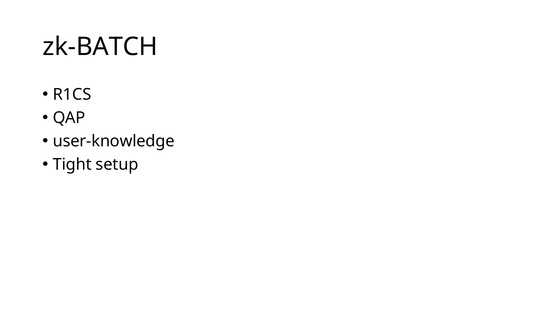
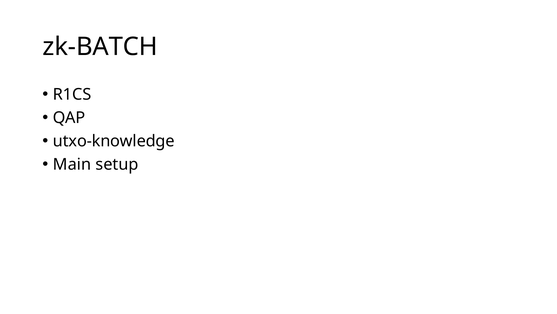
user-knowledge: user-knowledge -> utxo-knowledge
Tight: Tight -> Main
